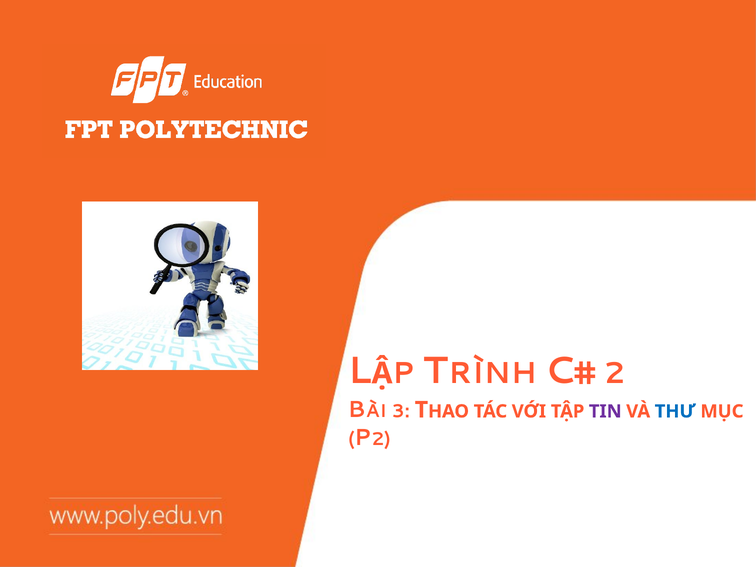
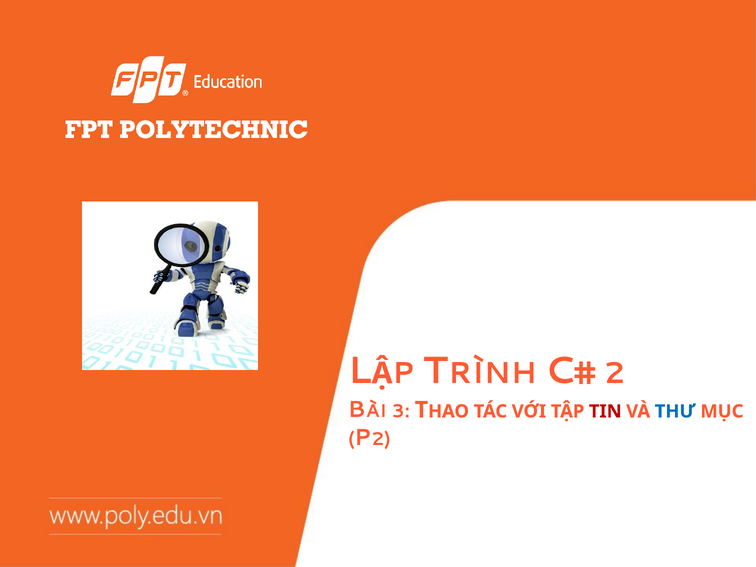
TIN colour: purple -> red
